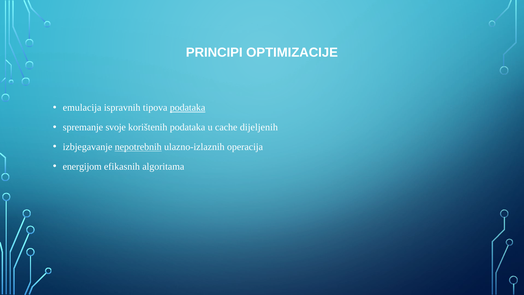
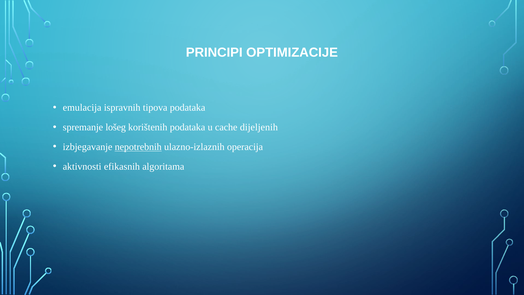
podataka at (188, 108) underline: present -> none
svoje: svoje -> lošeg
energijom: energijom -> aktivnosti
